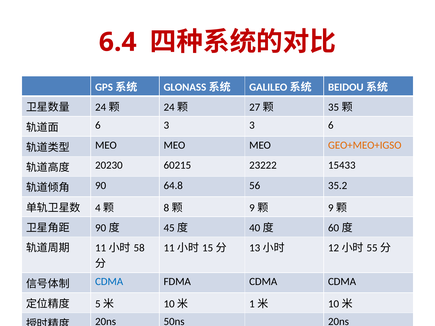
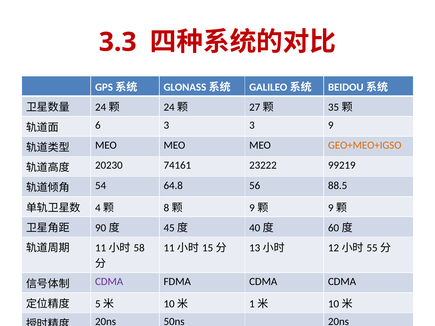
6.4: 6.4 -> 3.3
3 6: 6 -> 9
60215: 60215 -> 74161
15433: 15433 -> 99219
90: 90 -> 54
35.2: 35.2 -> 88.5
CDMA at (109, 282) colour: blue -> purple
